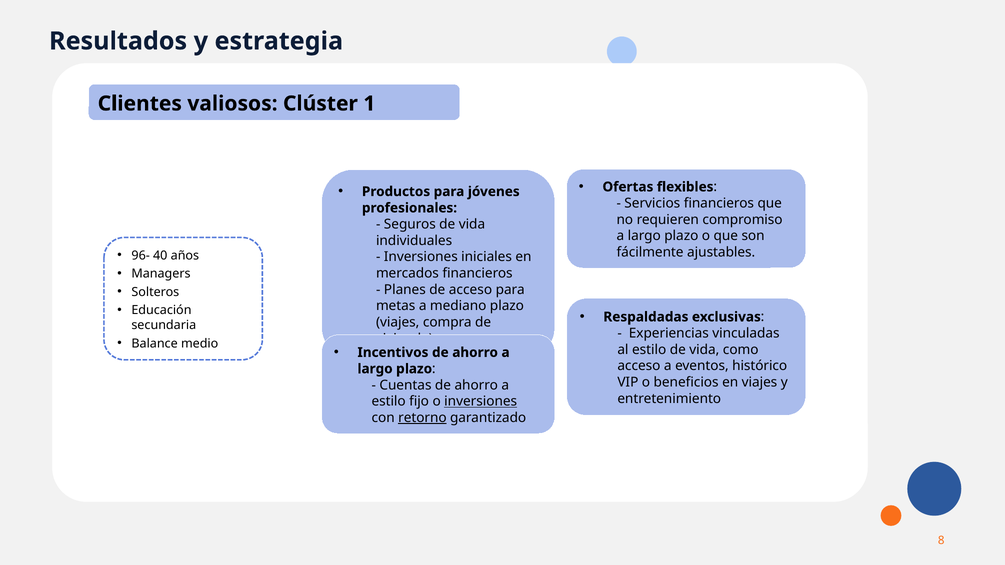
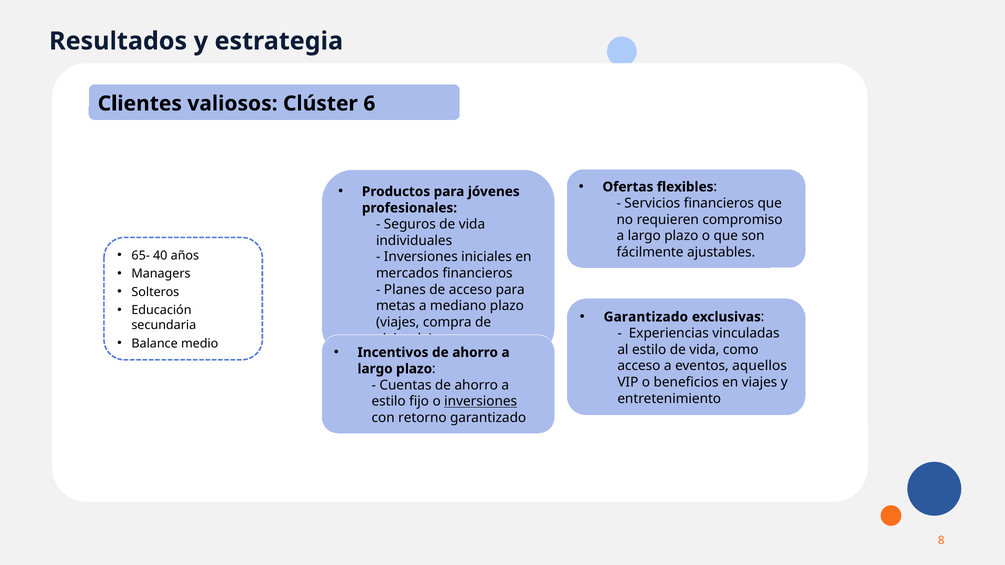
1: 1 -> 6
96-: 96- -> 65-
Respaldadas at (646, 317): Respaldadas -> Garantizado
histórico: histórico -> aquellos
retorno underline: present -> none
